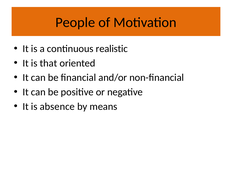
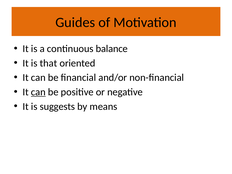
People: People -> Guides
realistic: realistic -> balance
can at (38, 92) underline: none -> present
absence: absence -> suggests
